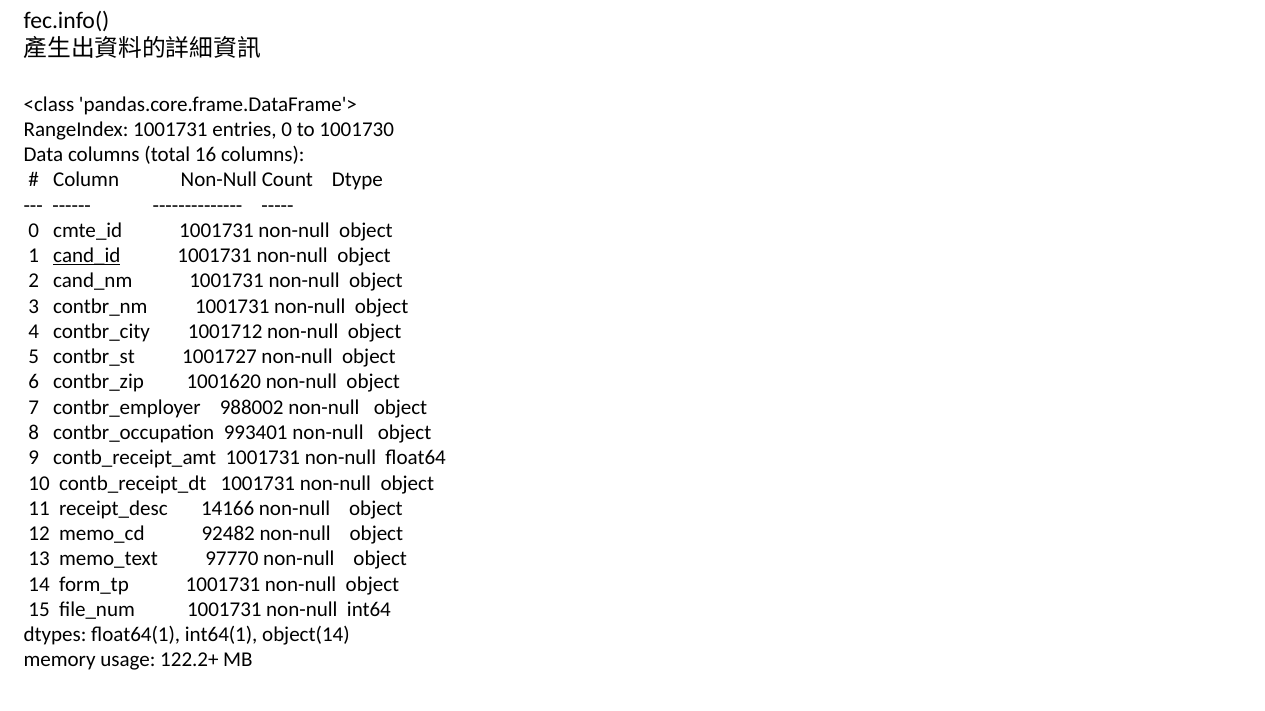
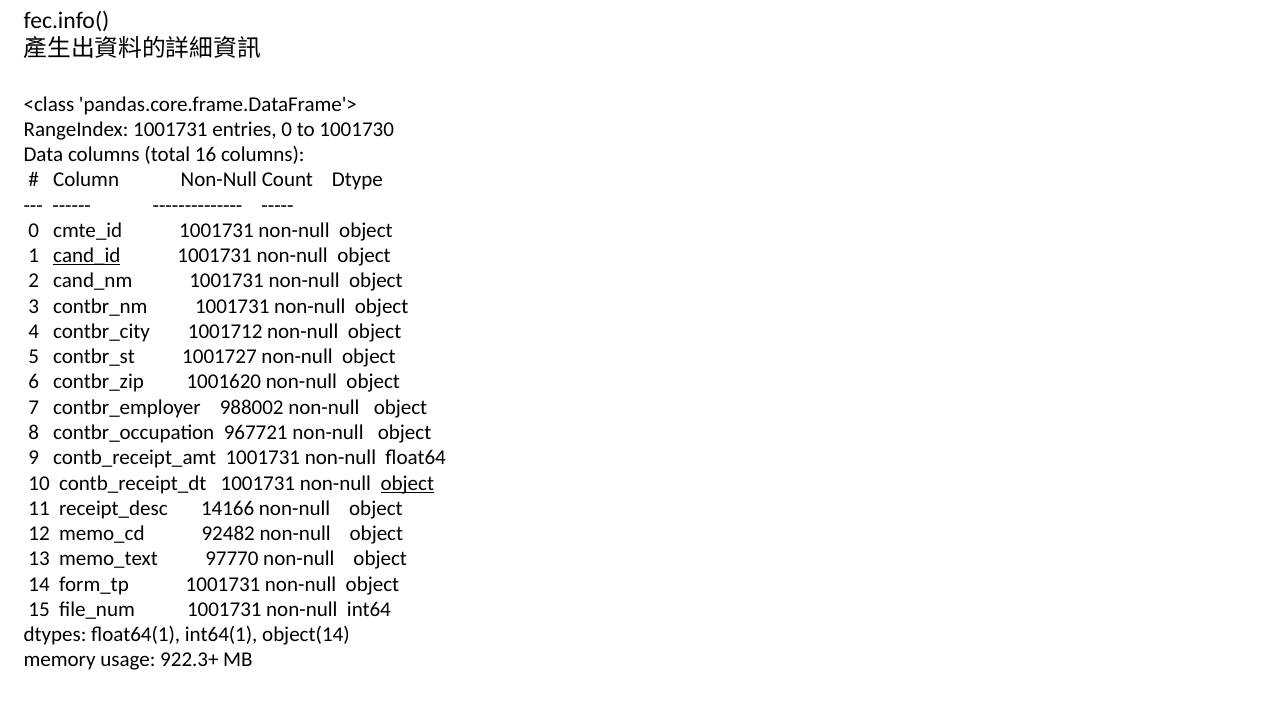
993401: 993401 -> 967721
object at (407, 483) underline: none -> present
122.2+: 122.2+ -> 922.3+
